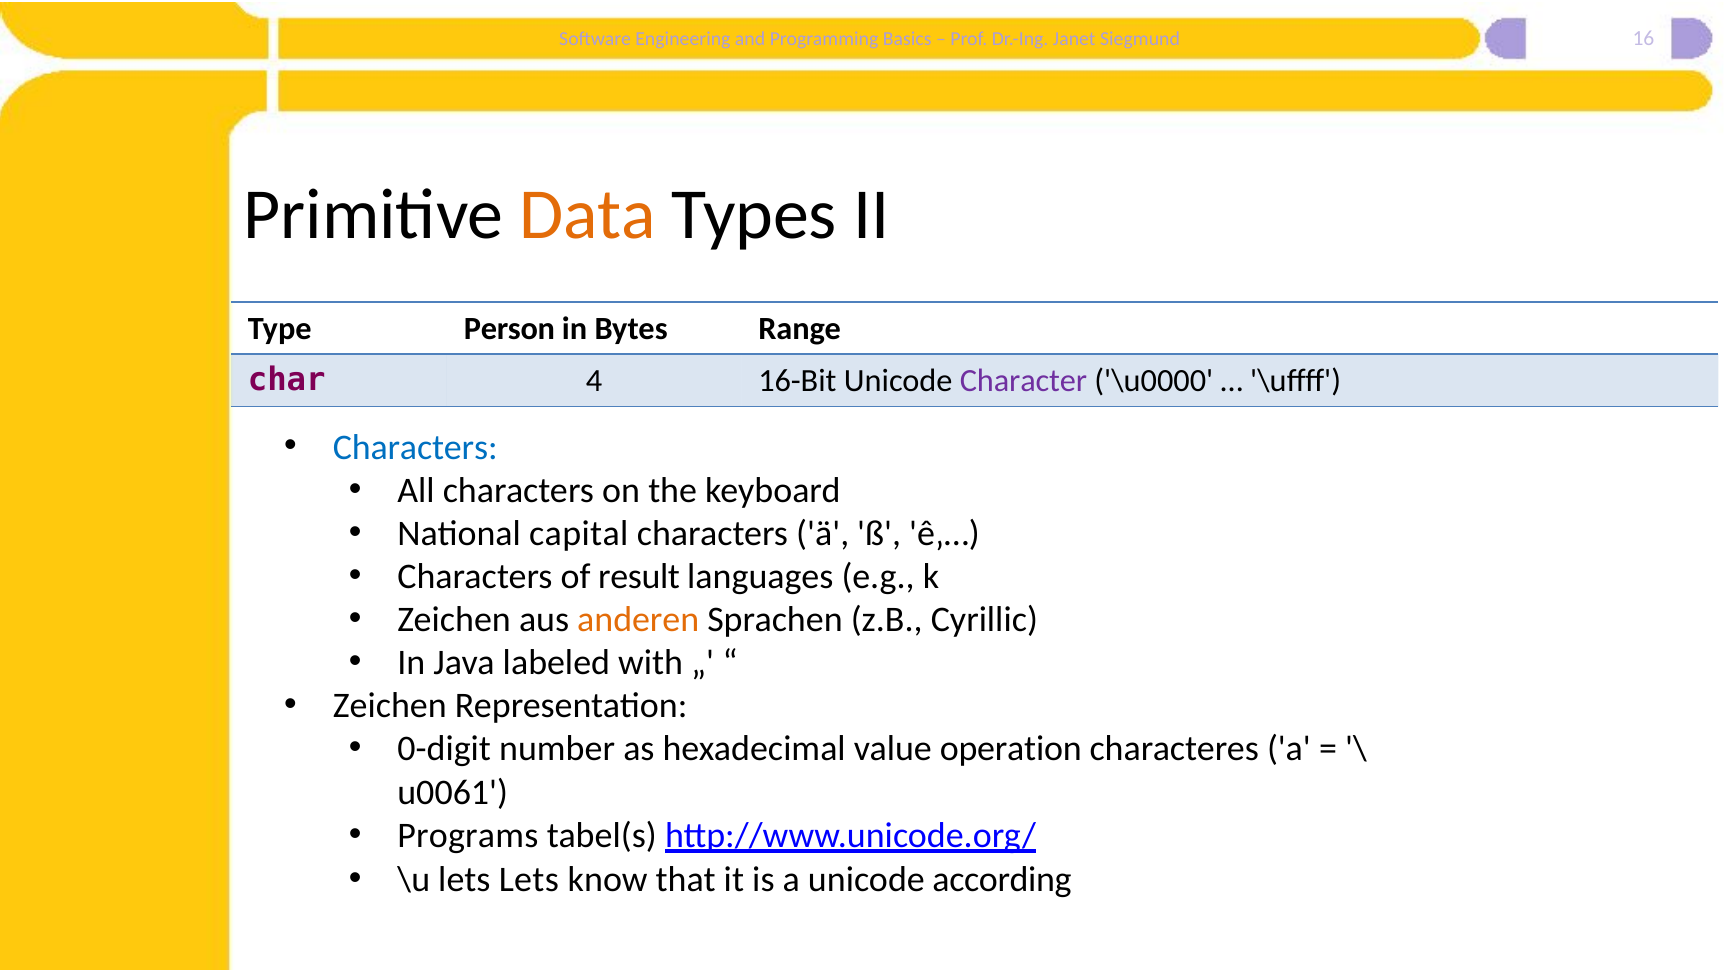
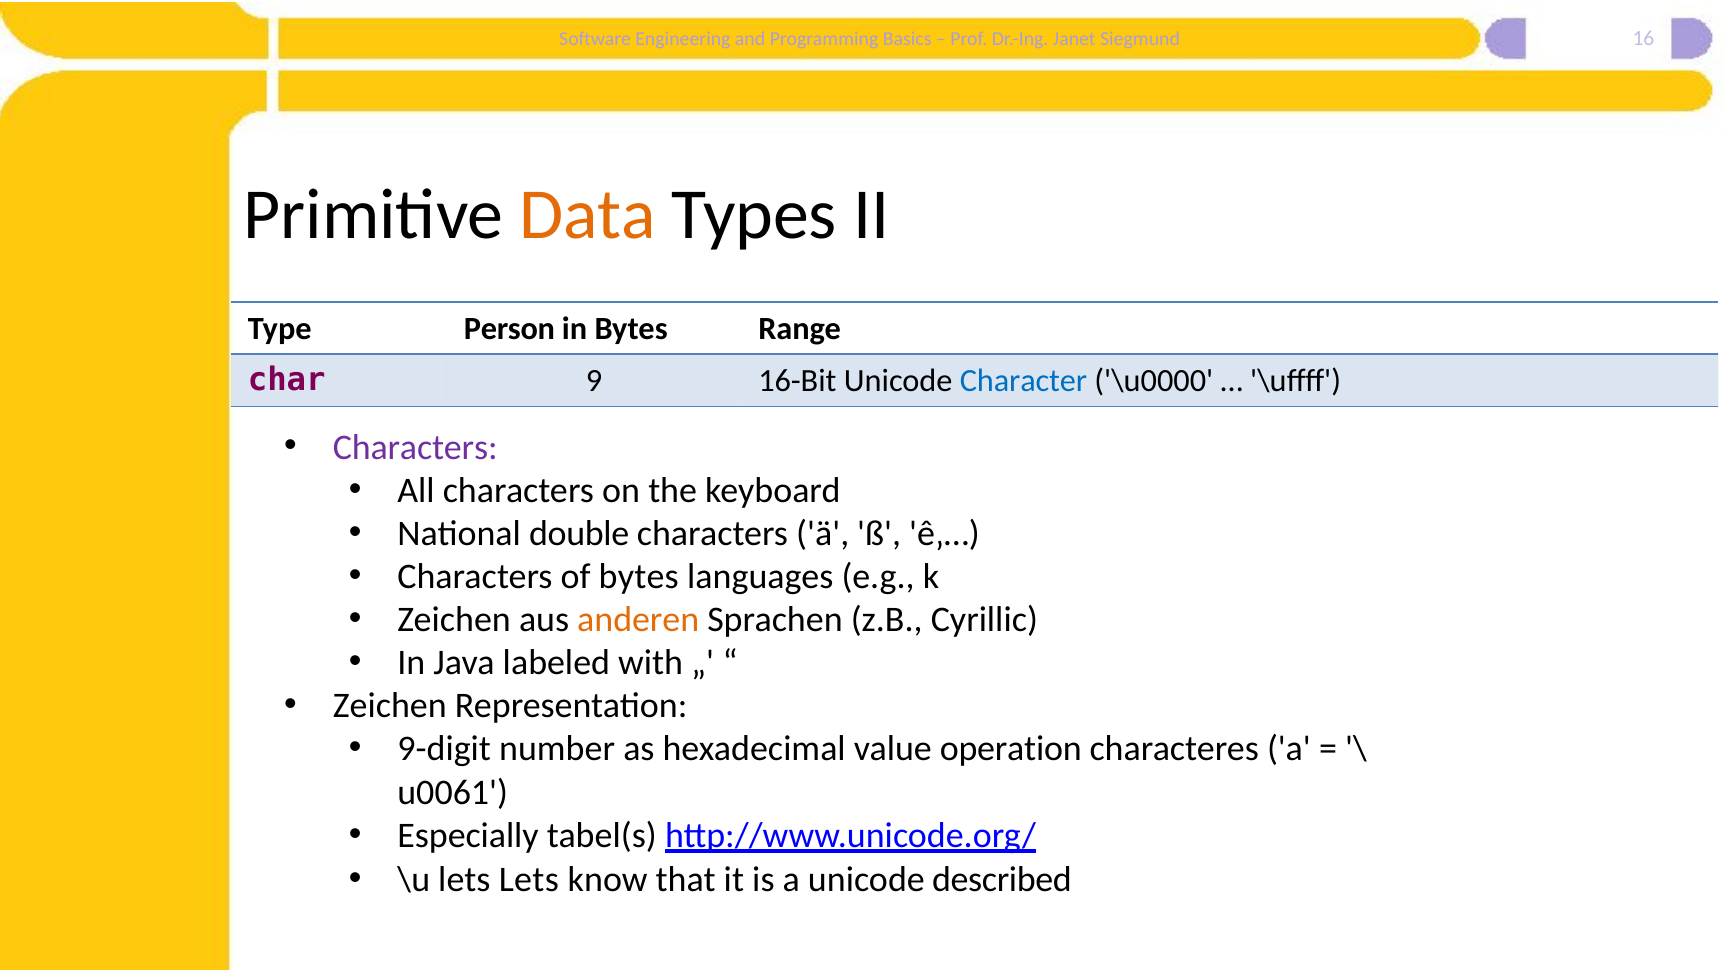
4: 4 -> 9
Character colour: purple -> blue
Characters at (415, 447) colour: blue -> purple
capital: capital -> double
of result: result -> bytes
0-digit: 0-digit -> 9-digit
Programs: Programs -> Especially
according: according -> described
